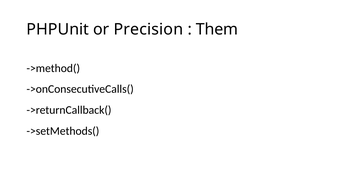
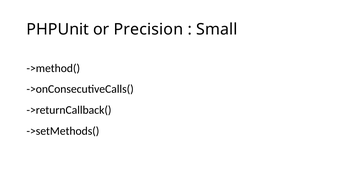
Them: Them -> Small
